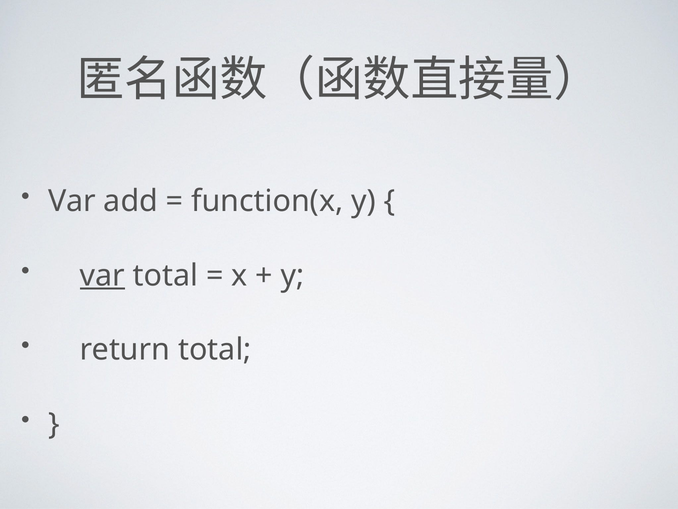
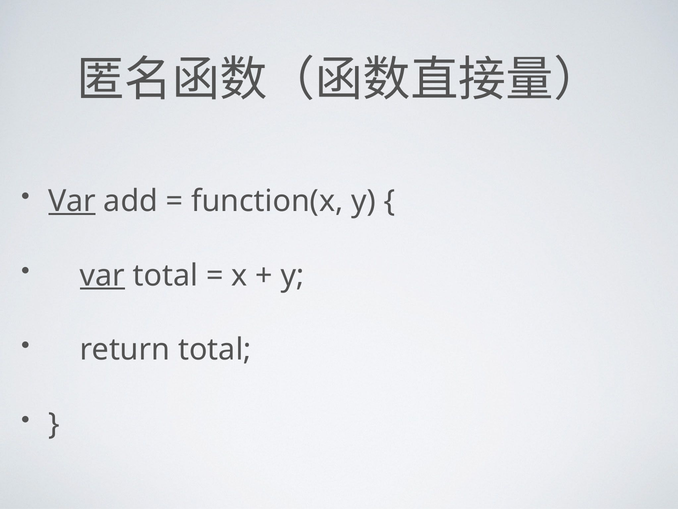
Var at (72, 201) underline: none -> present
